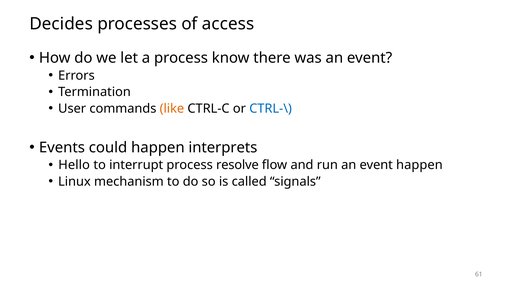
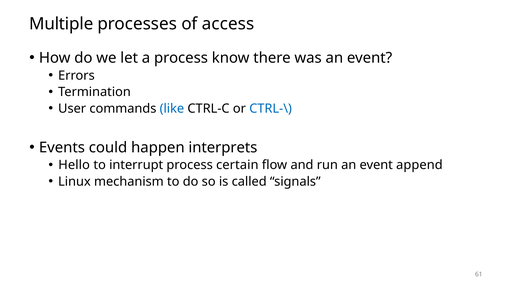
Decides: Decides -> Multiple
like colour: orange -> blue
resolve: resolve -> certain
event happen: happen -> append
